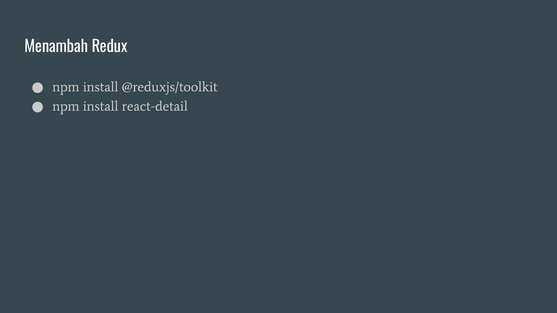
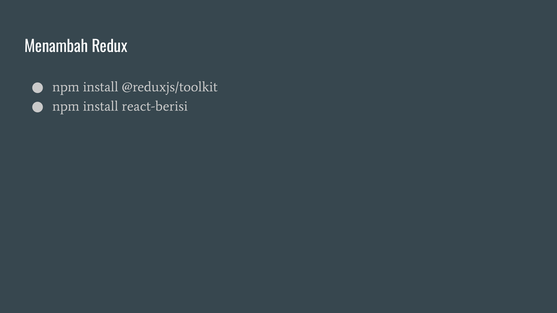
react-detail: react-detail -> react-berisi
